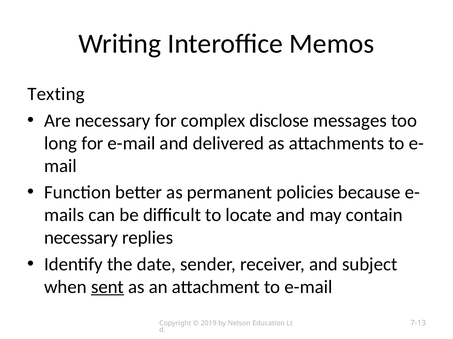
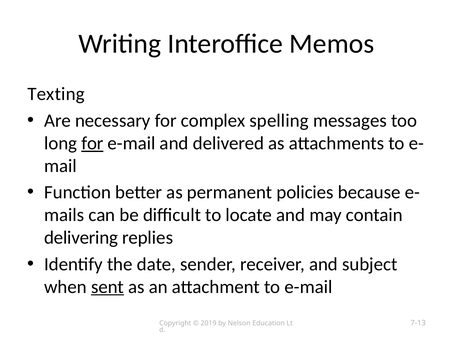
disclose: disclose -> spelling
for at (92, 144) underline: none -> present
necessary at (81, 238): necessary -> delivering
